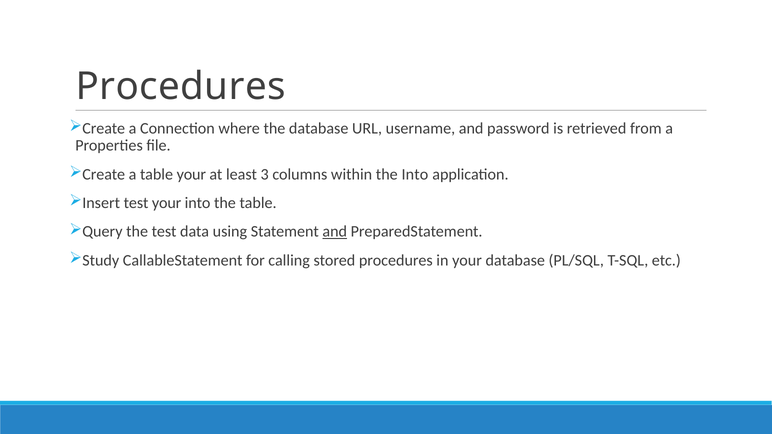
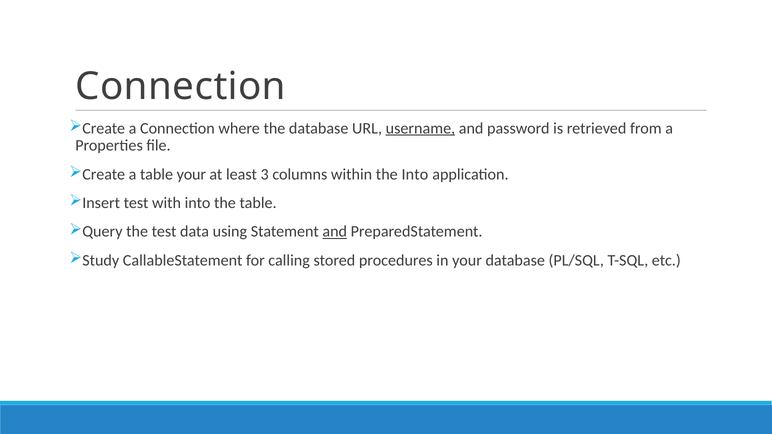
Procedures at (181, 86): Procedures -> Connection
username underline: none -> present
test your: your -> with
